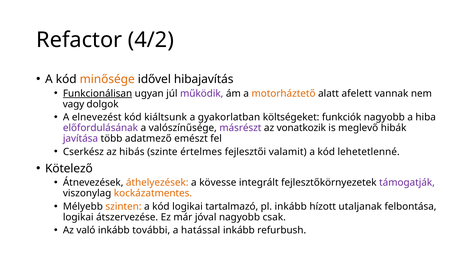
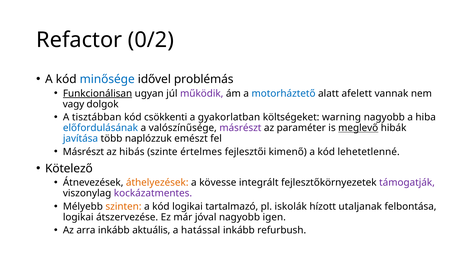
4/2: 4/2 -> 0/2
minősége colour: orange -> blue
hibajavítás: hibajavítás -> problémás
motorháztető colour: orange -> blue
elnevezést: elnevezést -> tisztábban
kiáltsunk: kiáltsunk -> csökkenti
funkciók: funkciók -> warning
előfordulásának colour: purple -> blue
vonatkozik: vonatkozik -> paraméter
meglevő underline: none -> present
javítása colour: purple -> blue
adatmező: adatmező -> naplózzuk
Cserkész at (83, 152): Cserkész -> Másrészt
valamit: valamit -> kimenő
kockázatmentes colour: orange -> purple
pl inkább: inkább -> iskolák
csak: csak -> igen
való: való -> arra
további: további -> aktuális
